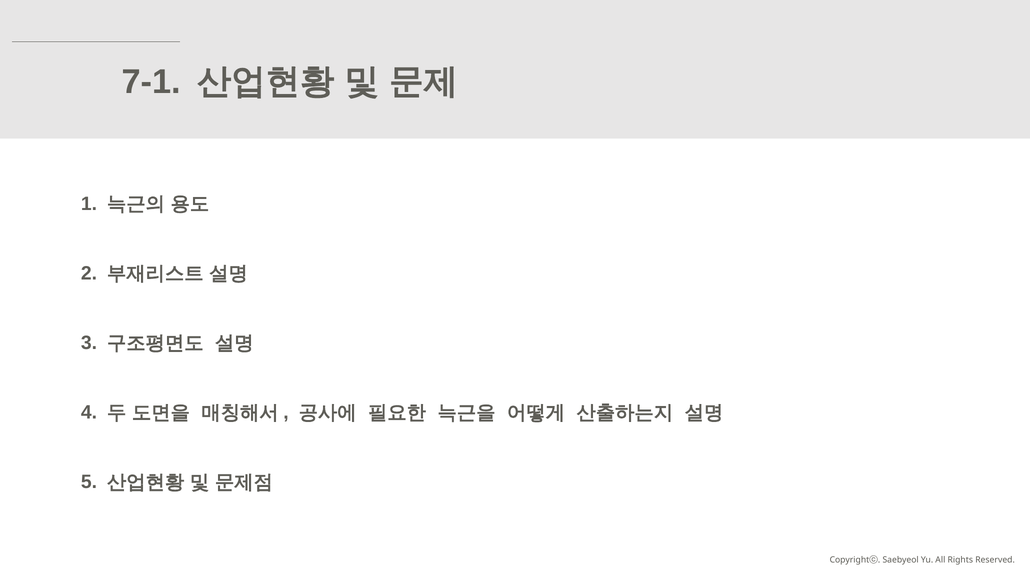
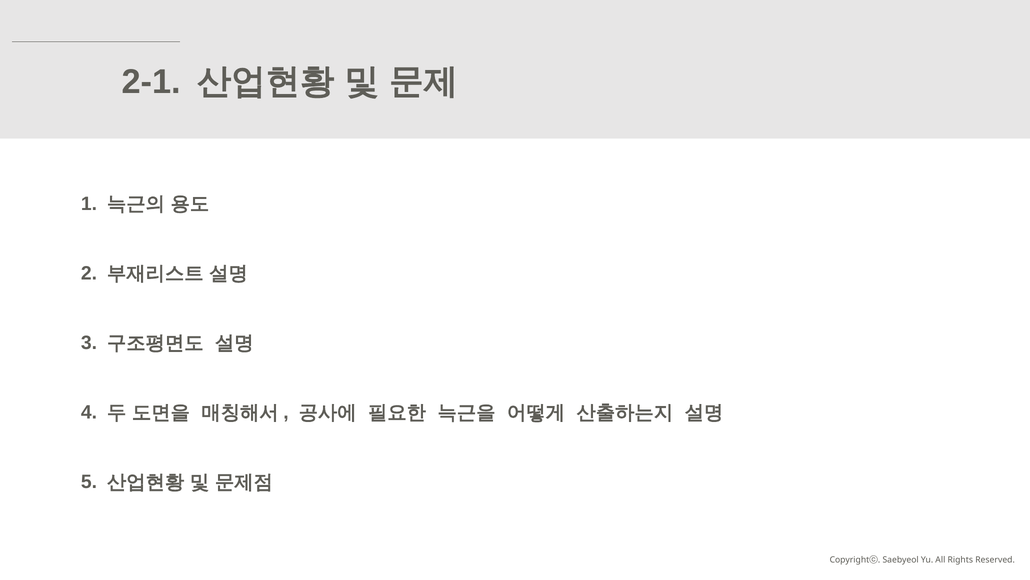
7-1: 7-1 -> 2-1
